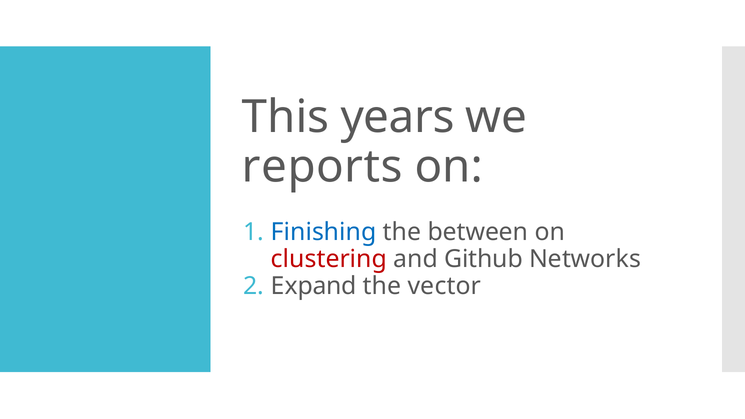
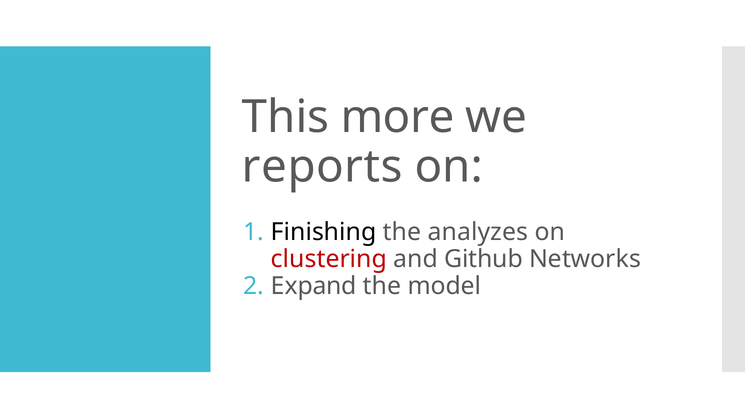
years: years -> more
Finishing colour: blue -> black
between: between -> analyzes
vector: vector -> model
